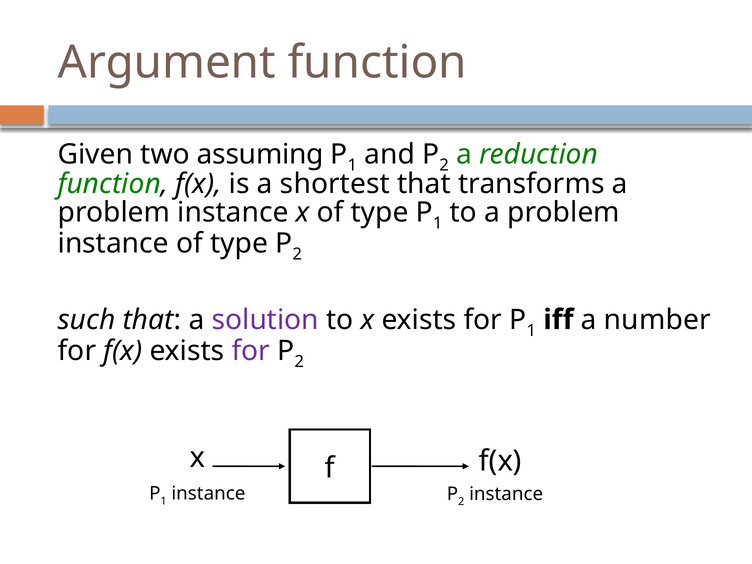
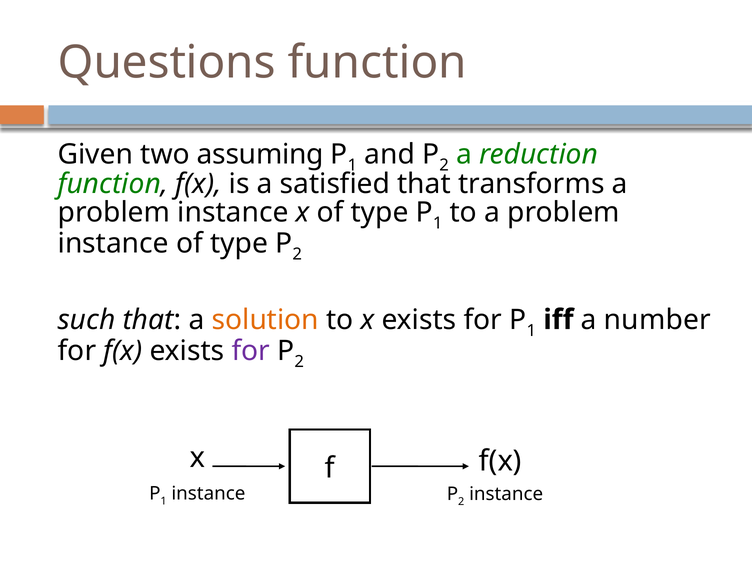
Argument: Argument -> Questions
shortest: shortest -> satisfied
solution colour: purple -> orange
